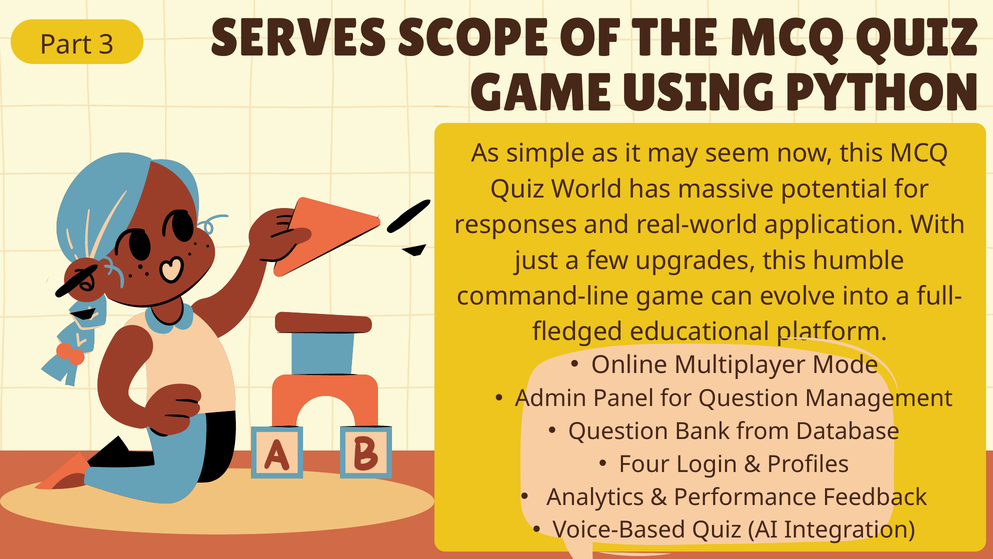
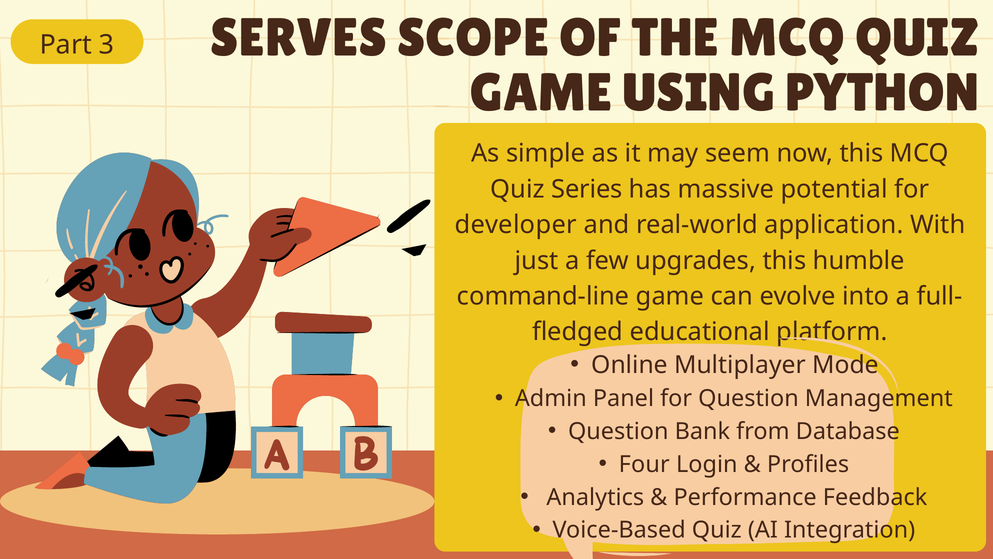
World: World -> Series
responses: responses -> developer
